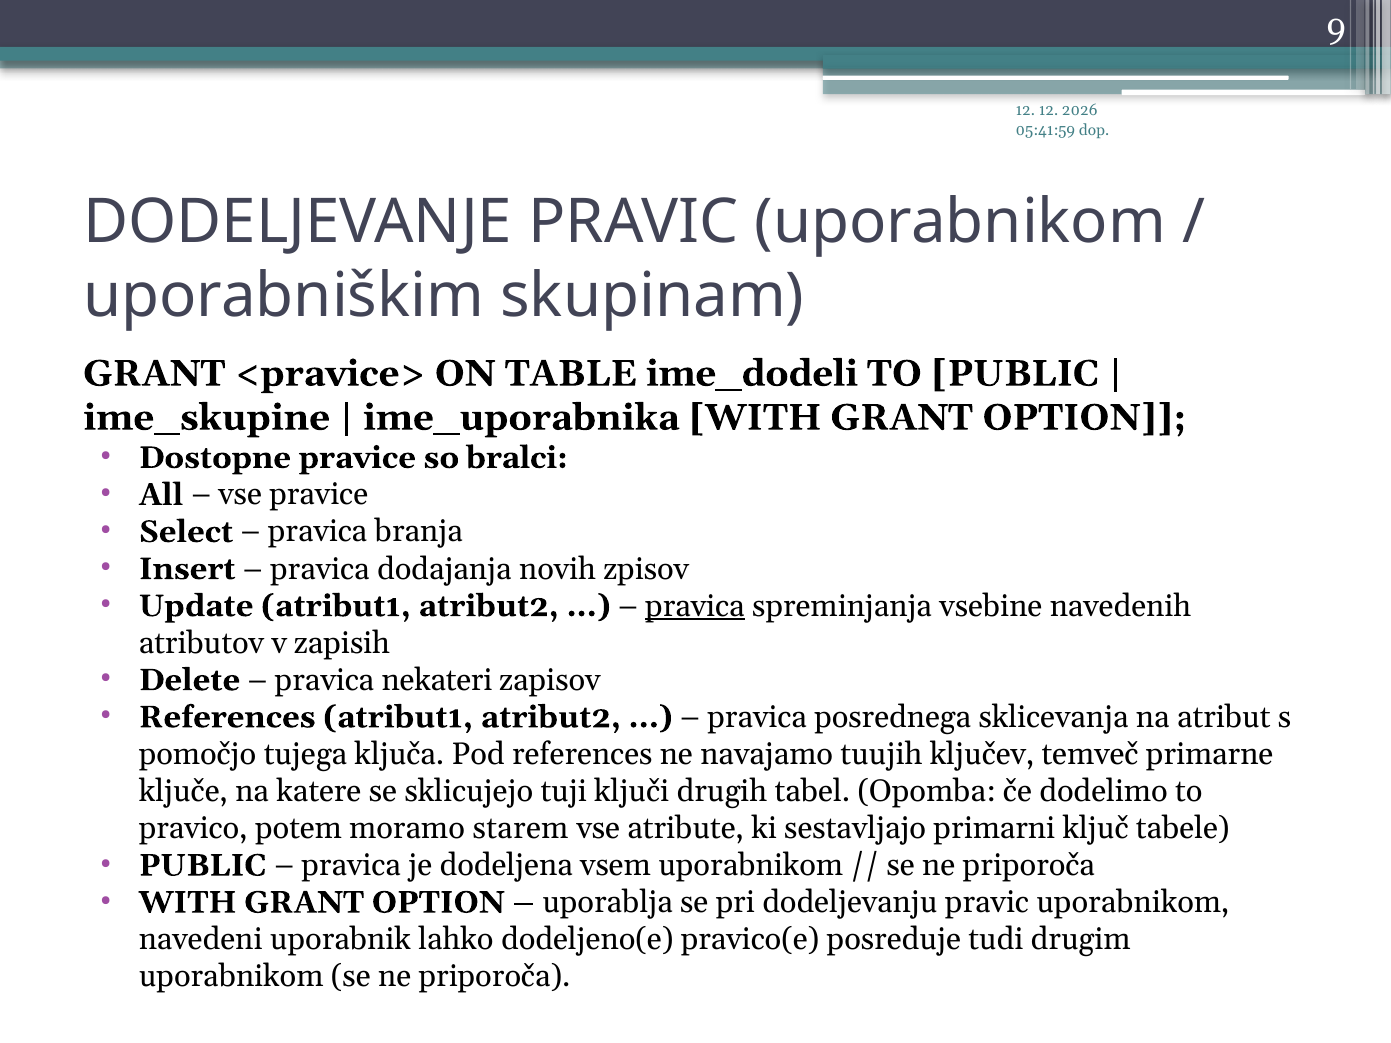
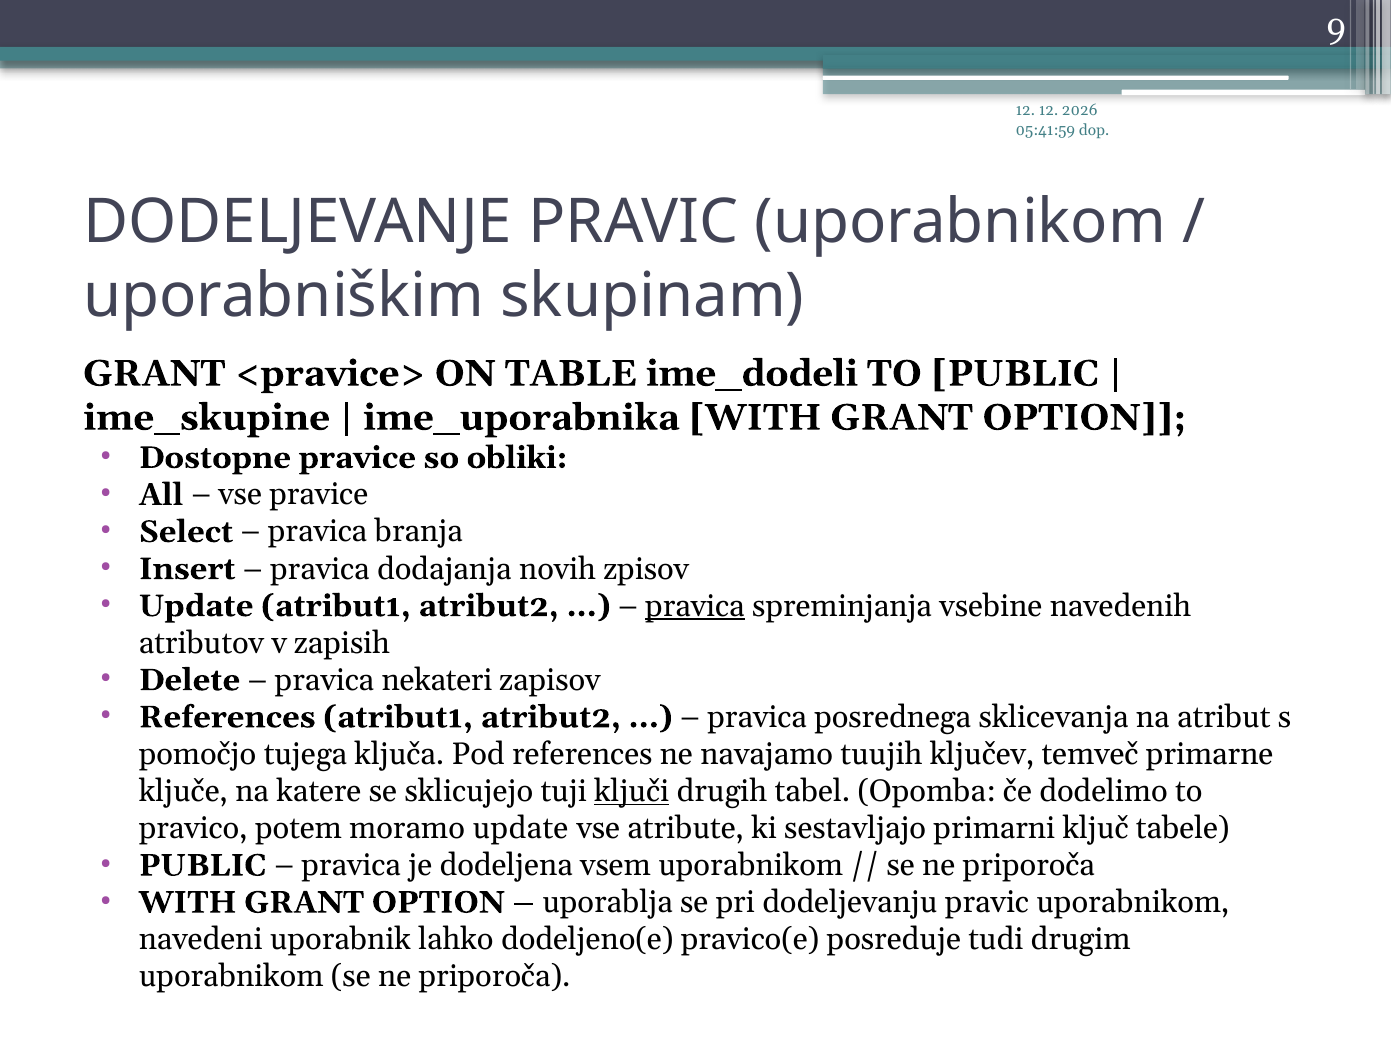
bralci: bralci -> obliki
ključi underline: none -> present
moramo starem: starem -> update
